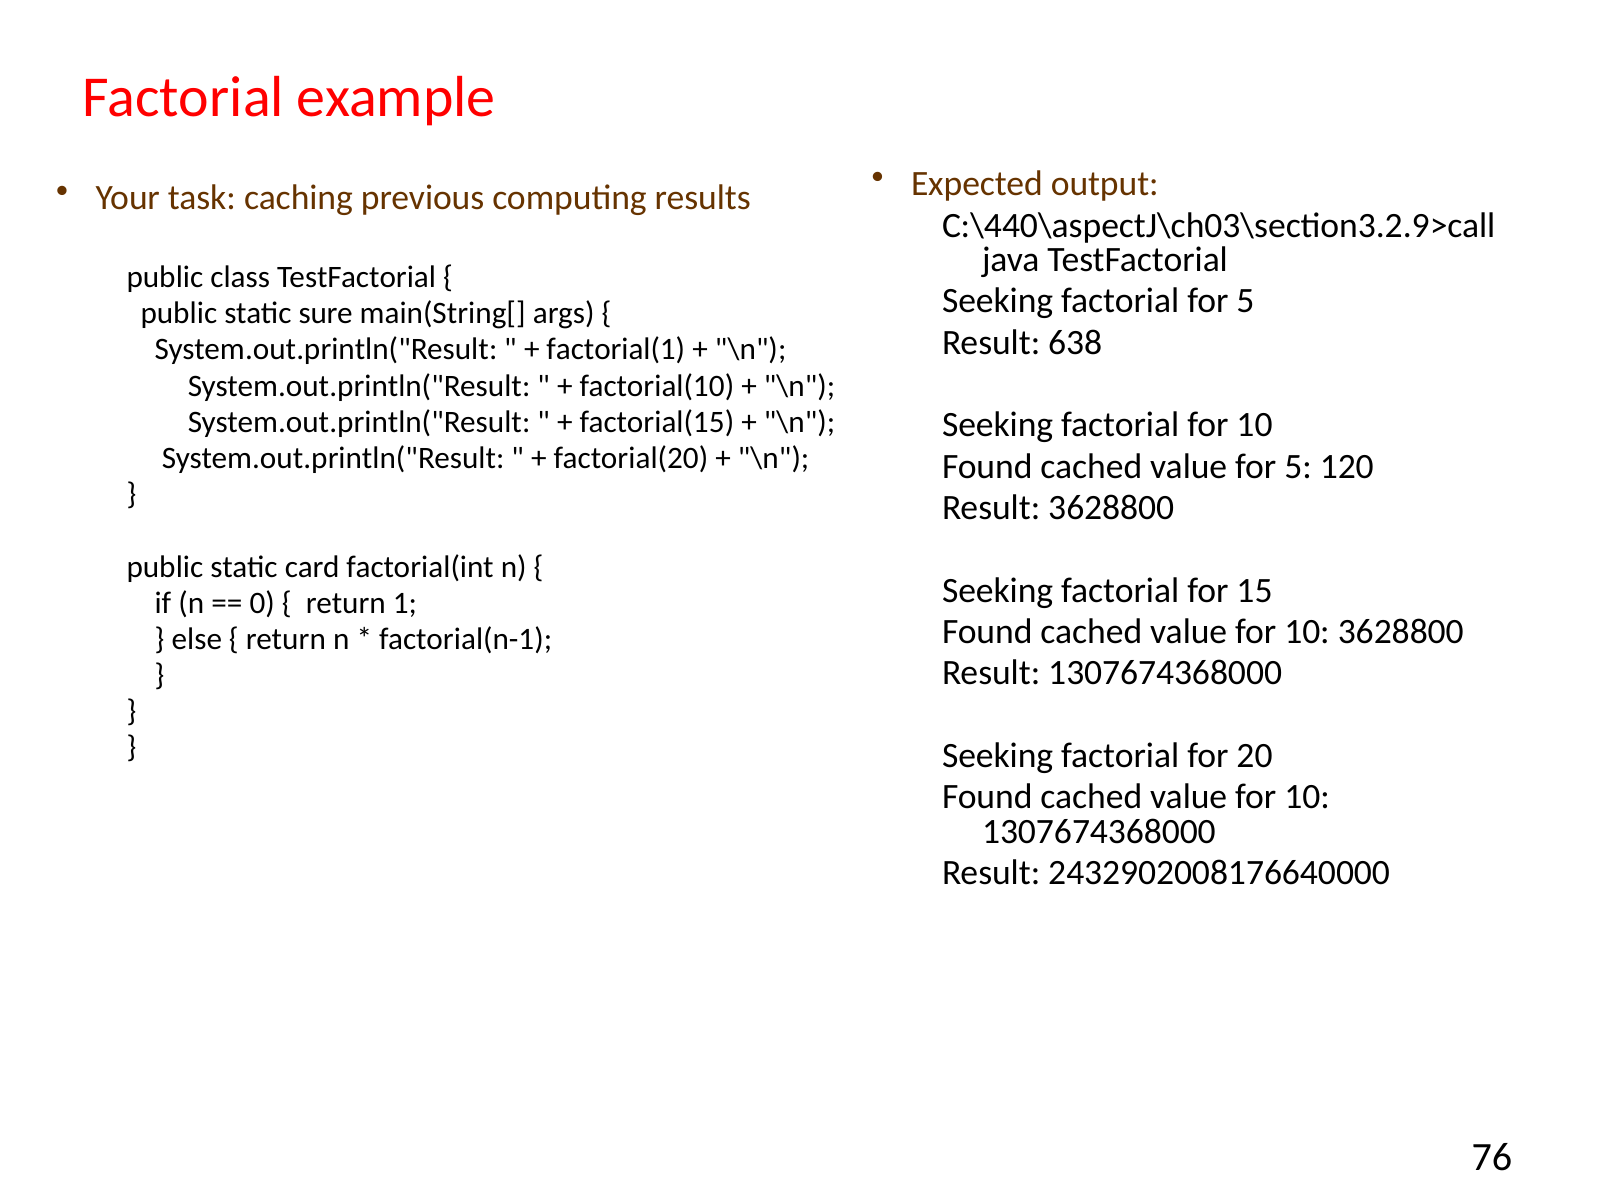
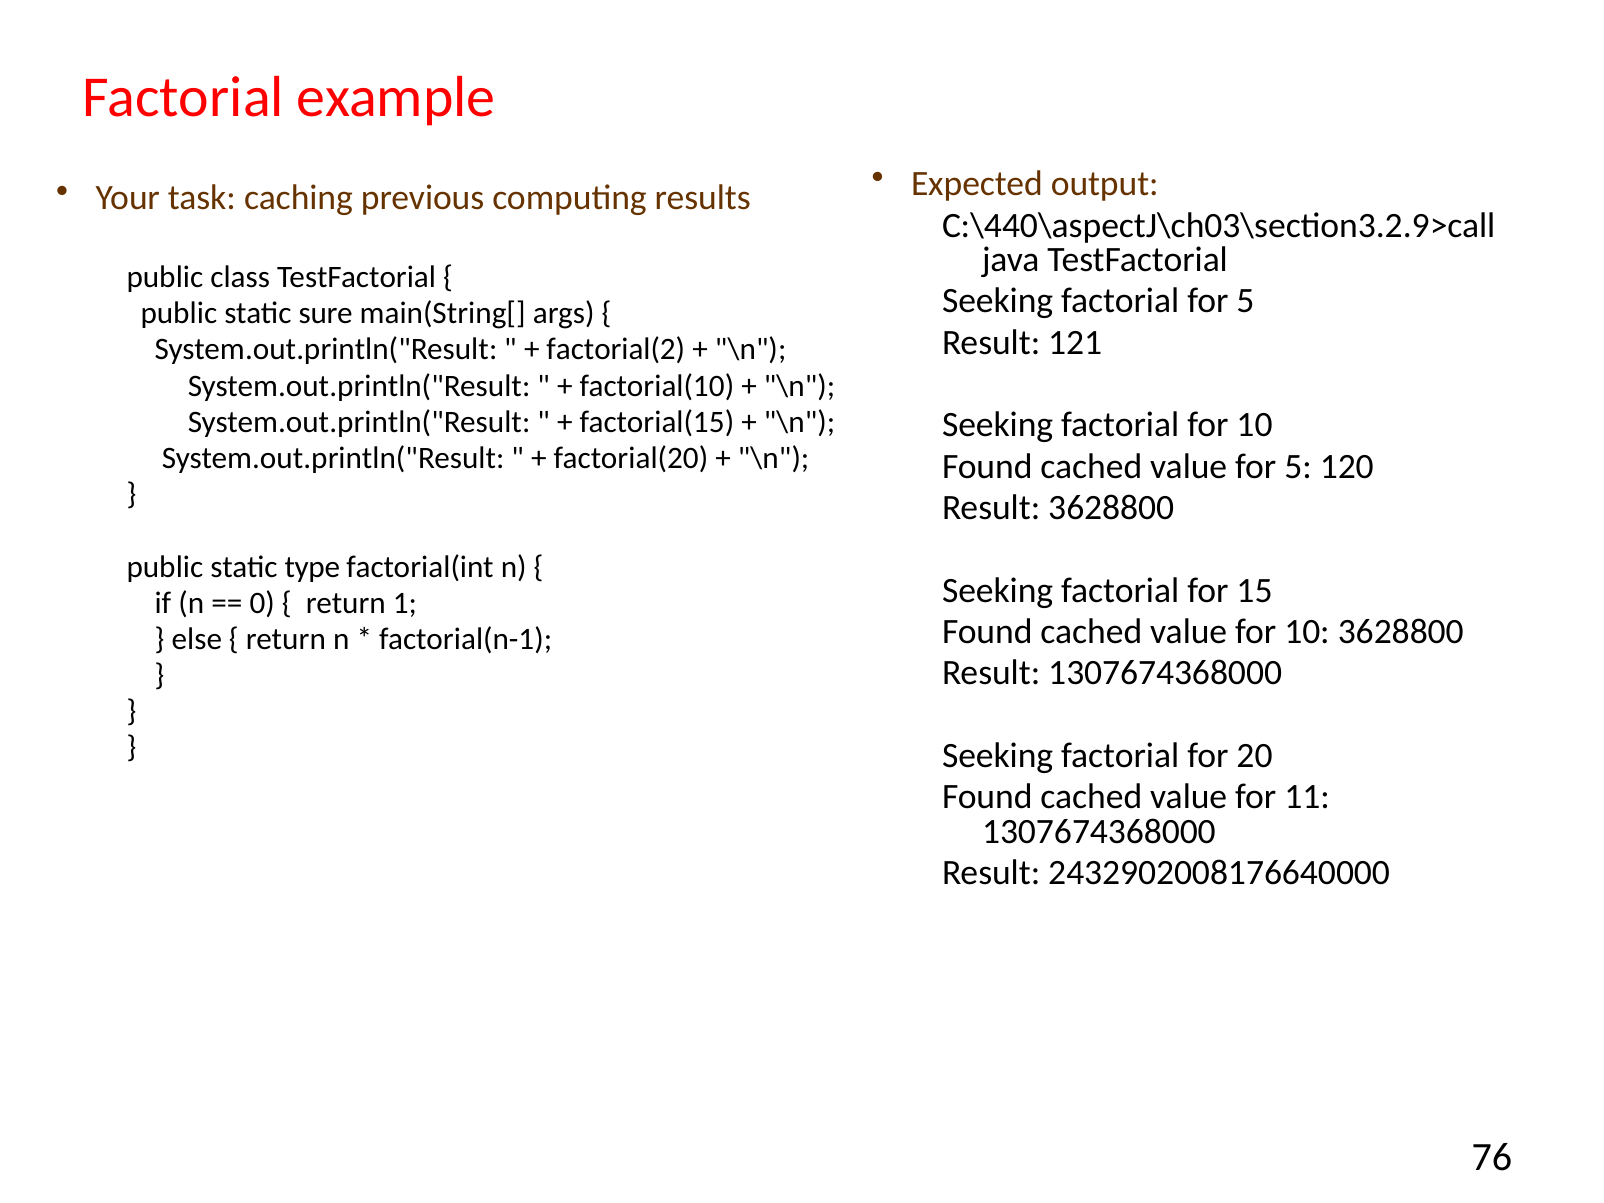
638: 638 -> 121
factorial(1: factorial(1 -> factorial(2
card: card -> type
10 at (1307, 797): 10 -> 11
